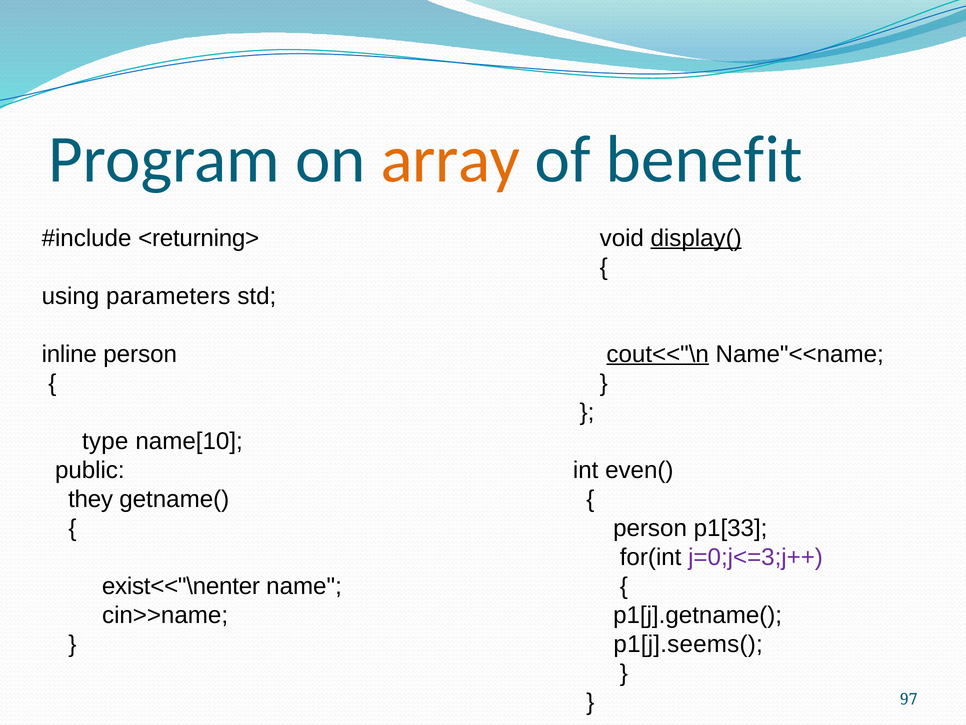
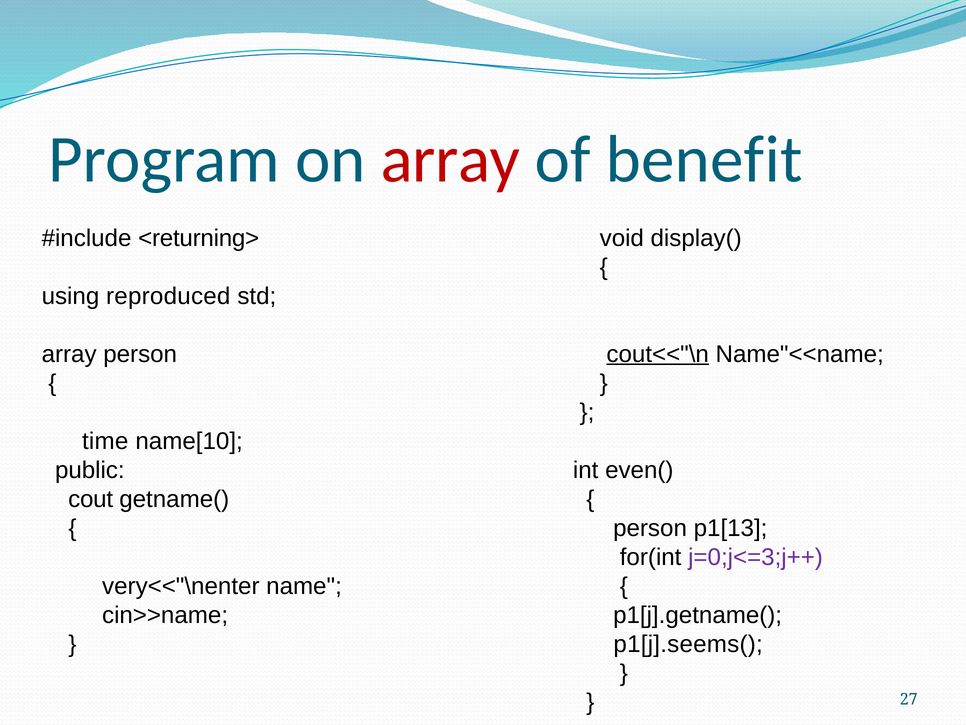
array at (451, 160) colour: orange -> red
display( underline: present -> none
parameters: parameters -> reproduced
inline at (69, 354): inline -> array
type: type -> time
they: they -> cout
p1[33: p1[33 -> p1[13
exist<<"\nenter: exist<<"\nenter -> very<<"\nenter
97: 97 -> 27
